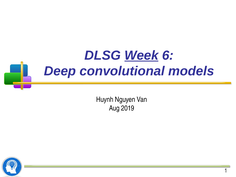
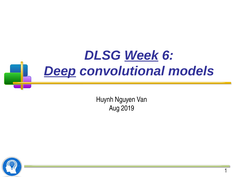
Deep underline: none -> present
